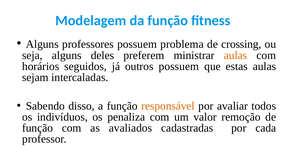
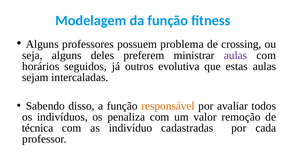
aulas at (236, 55) colour: orange -> purple
outros possuem: possuem -> evolutiva
função at (38, 128): função -> técnica
avaliados: avaliados -> indivíduo
